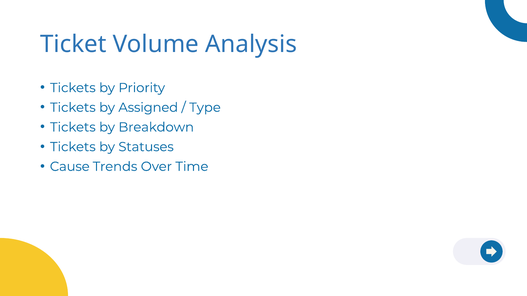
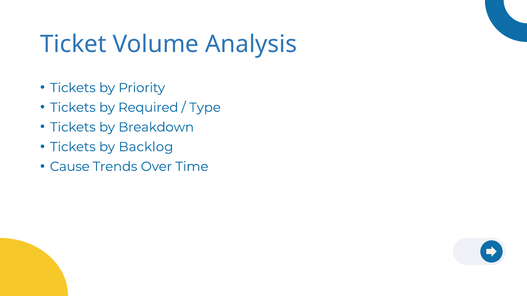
Assigned: Assigned -> Required
Statuses: Statuses -> Backlog
